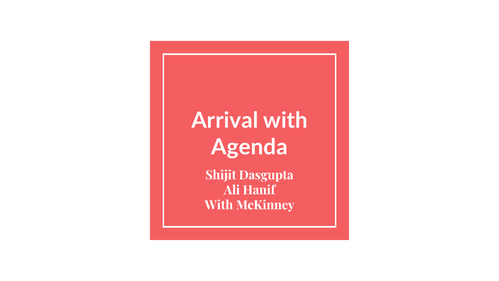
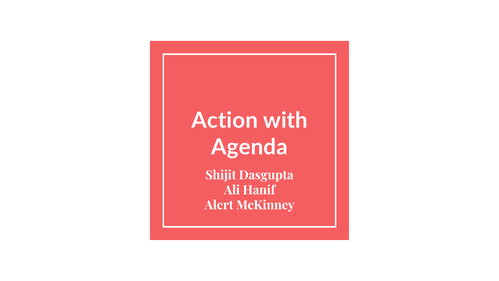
Arrival: Arrival -> Action
With at (219, 205): With -> Alert
